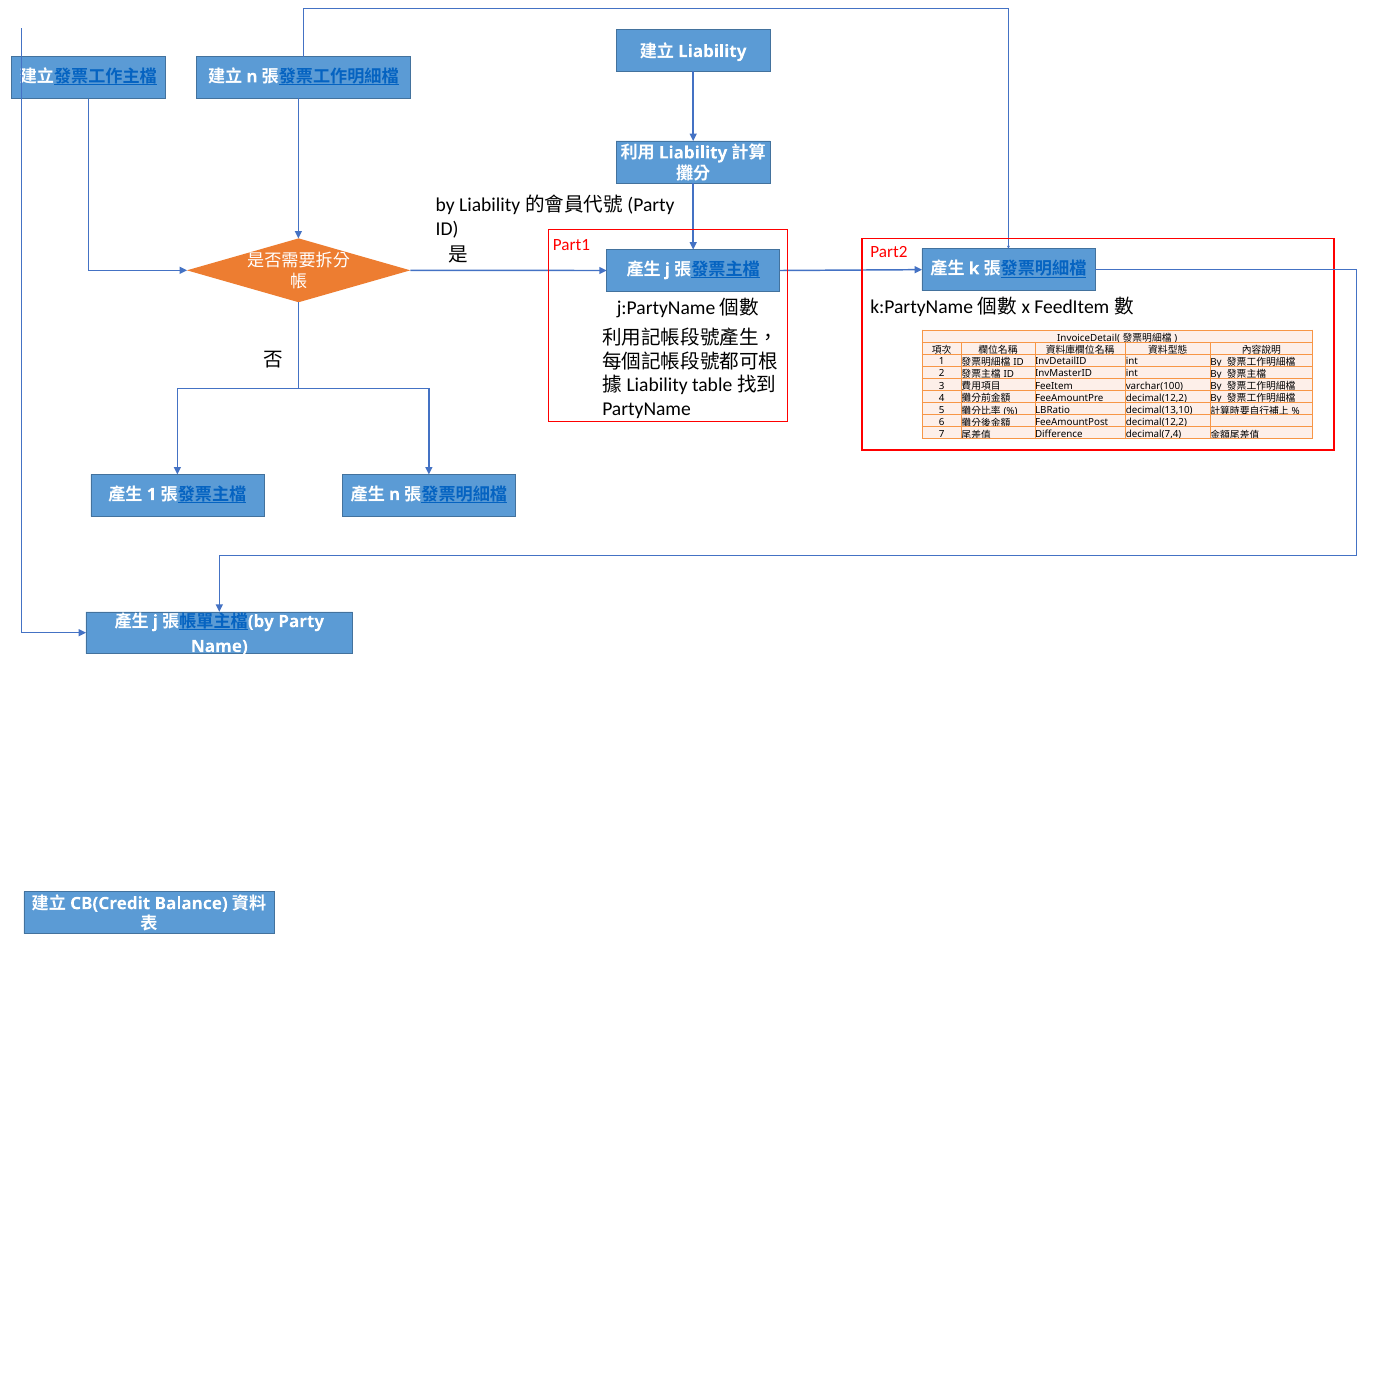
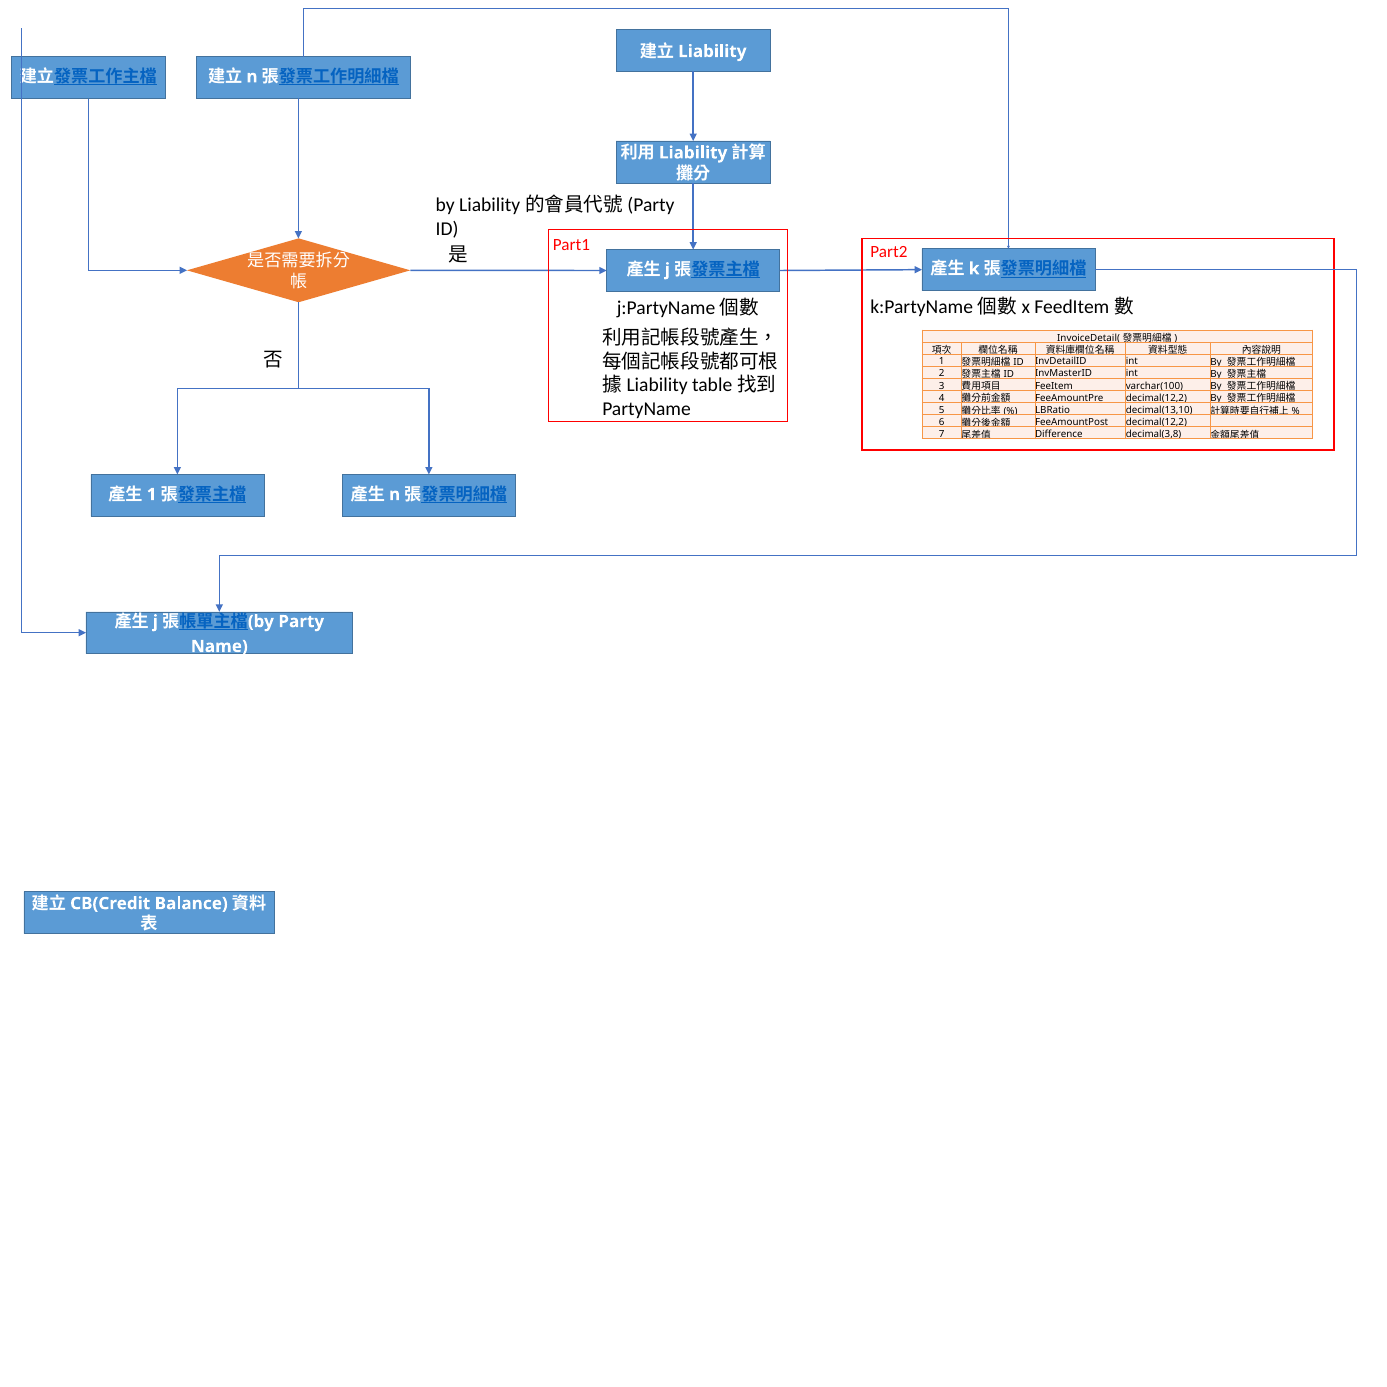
decimal(7,4: decimal(7,4 -> decimal(3,8
